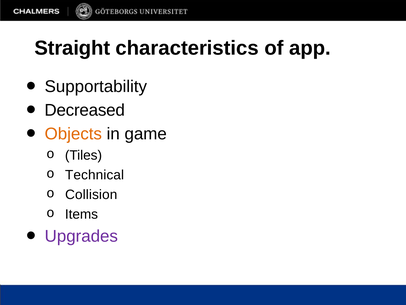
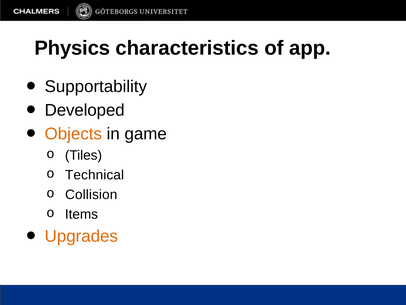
Straight: Straight -> Physics
Decreased: Decreased -> Developed
Upgrades colour: purple -> orange
